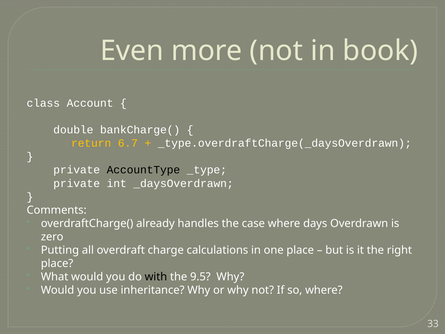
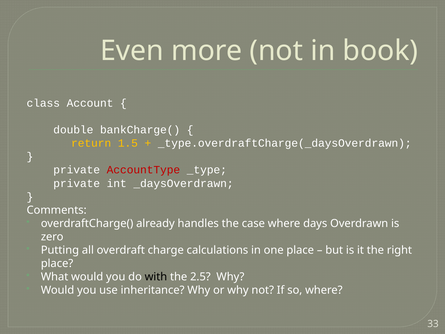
6.7: 6.7 -> 1.5
AccountType colour: black -> red
9.5: 9.5 -> 2.5
